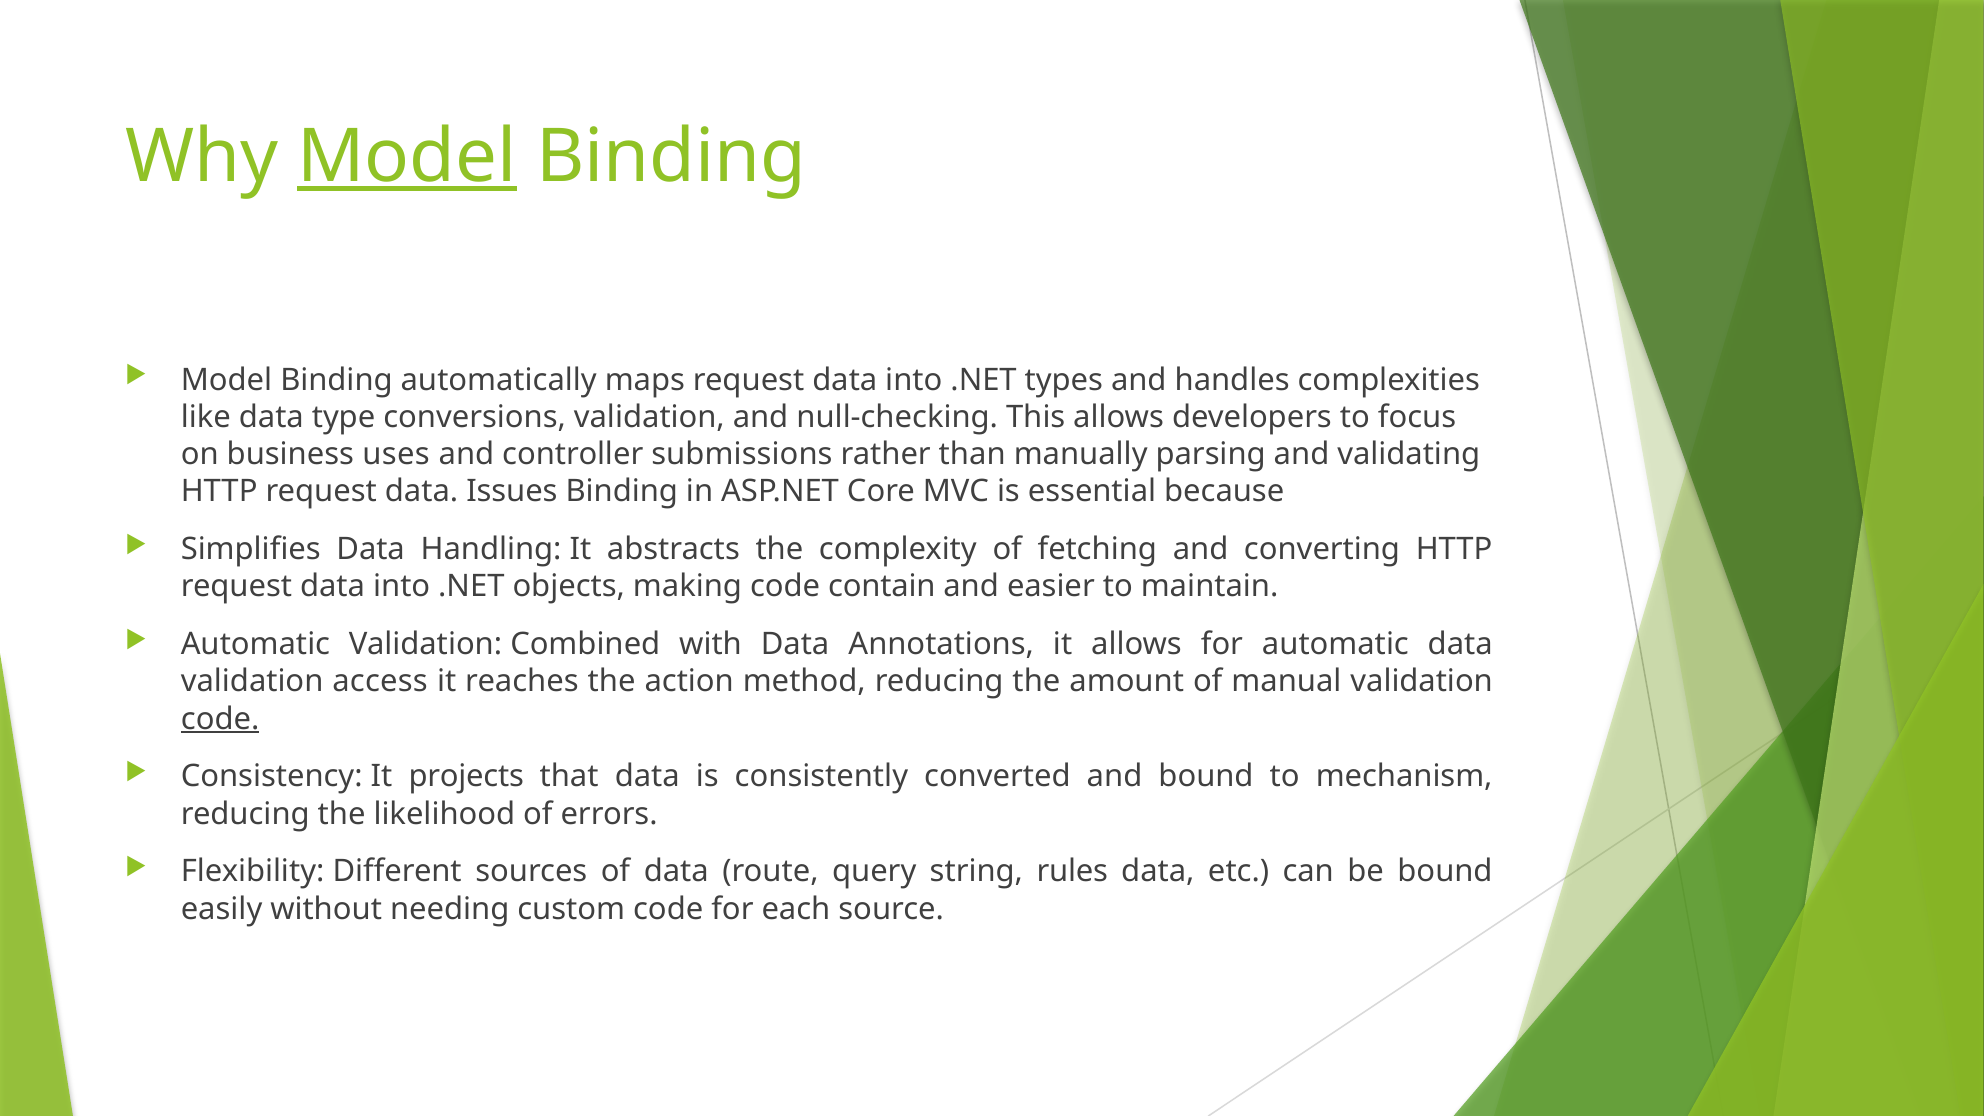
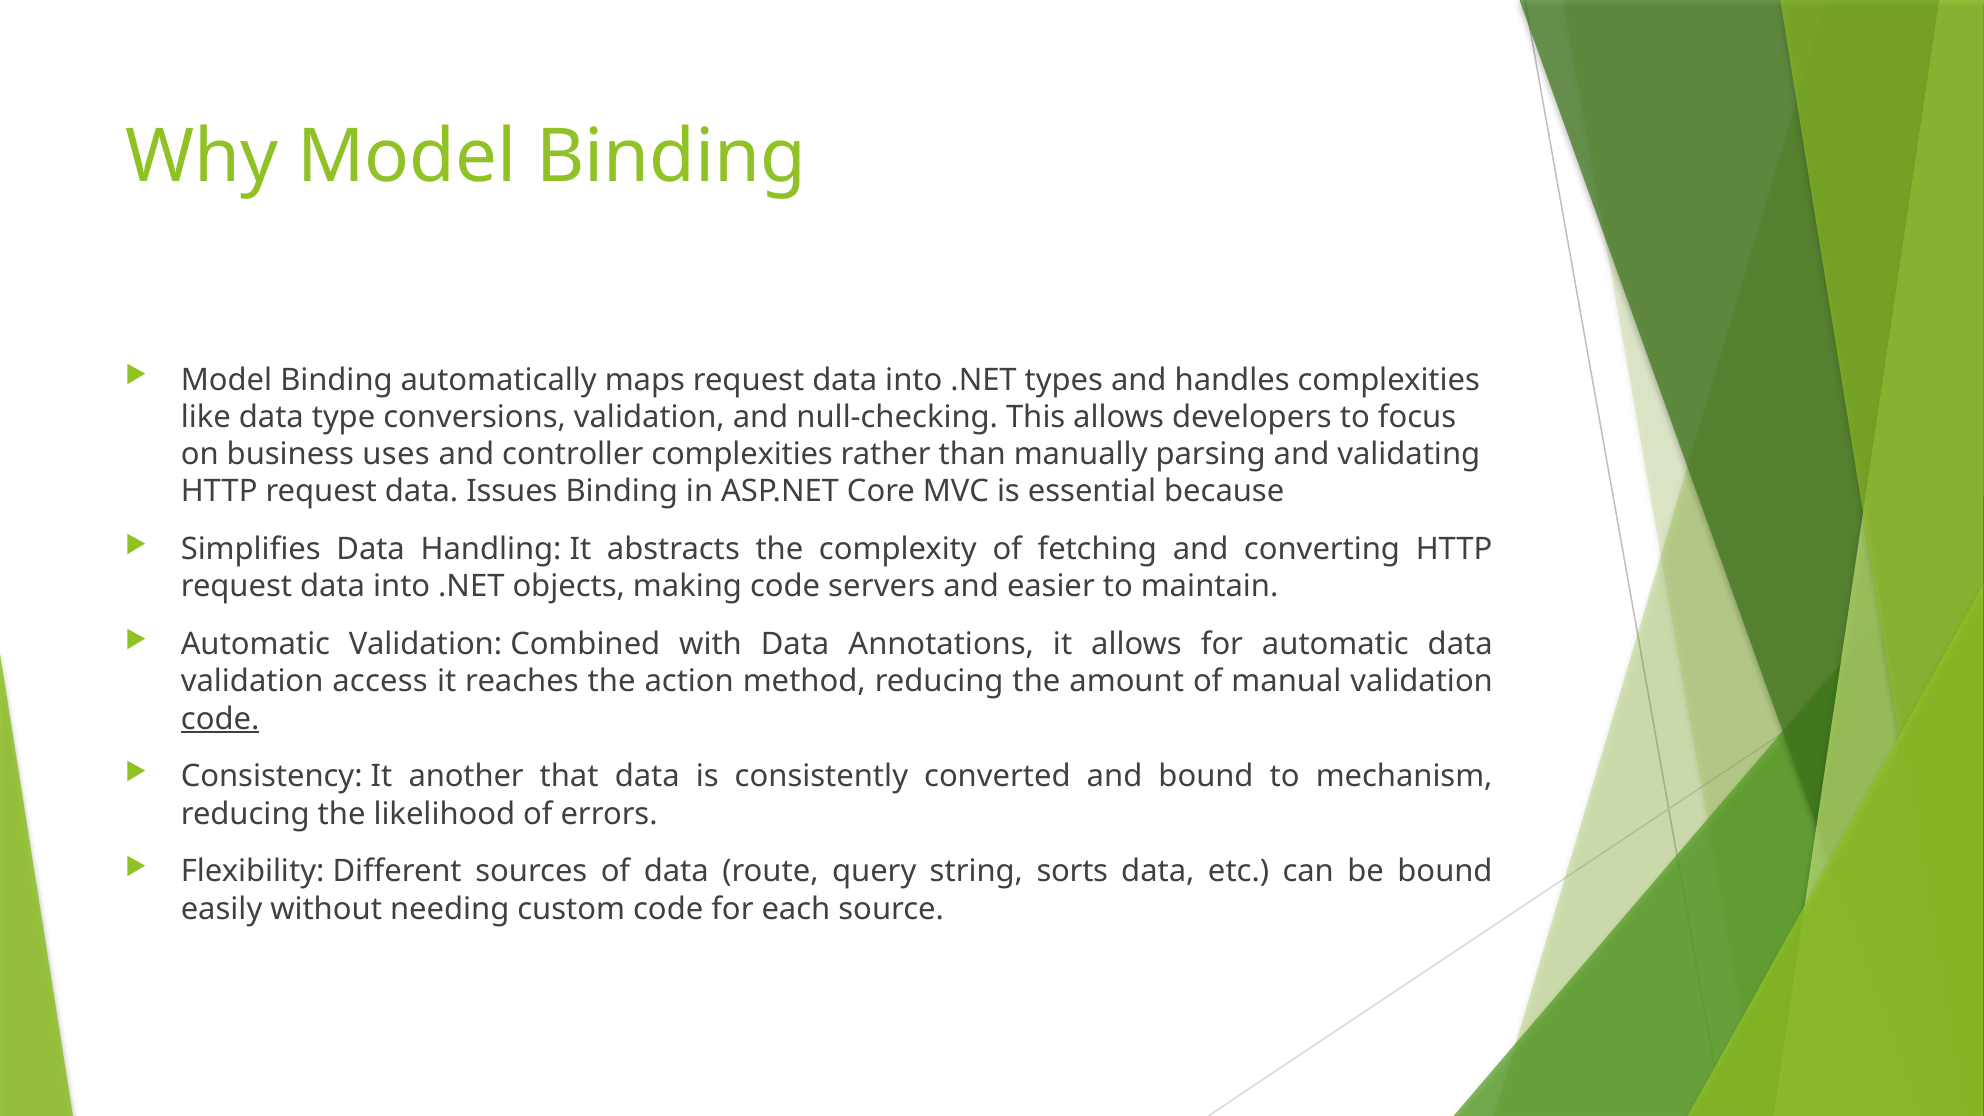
Model at (407, 156) underline: present -> none
controller submissions: submissions -> complexities
contain: contain -> servers
projects: projects -> another
rules: rules -> sorts
